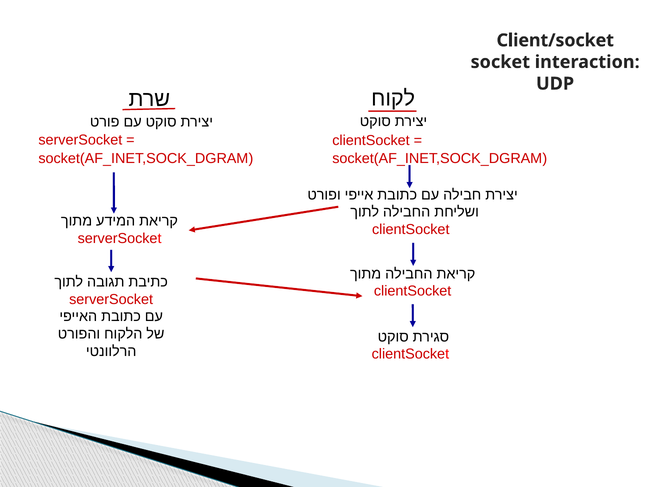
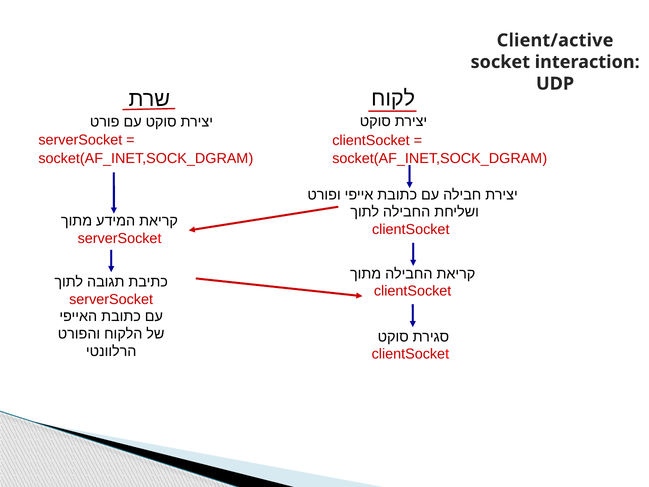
Client/socket: Client/socket -> Client/active
